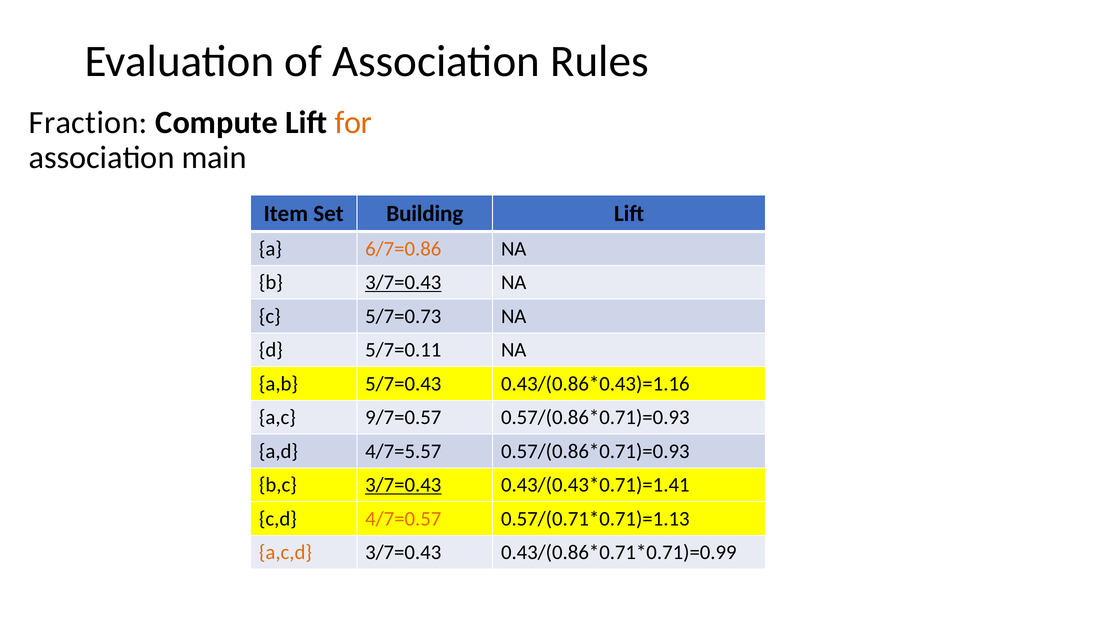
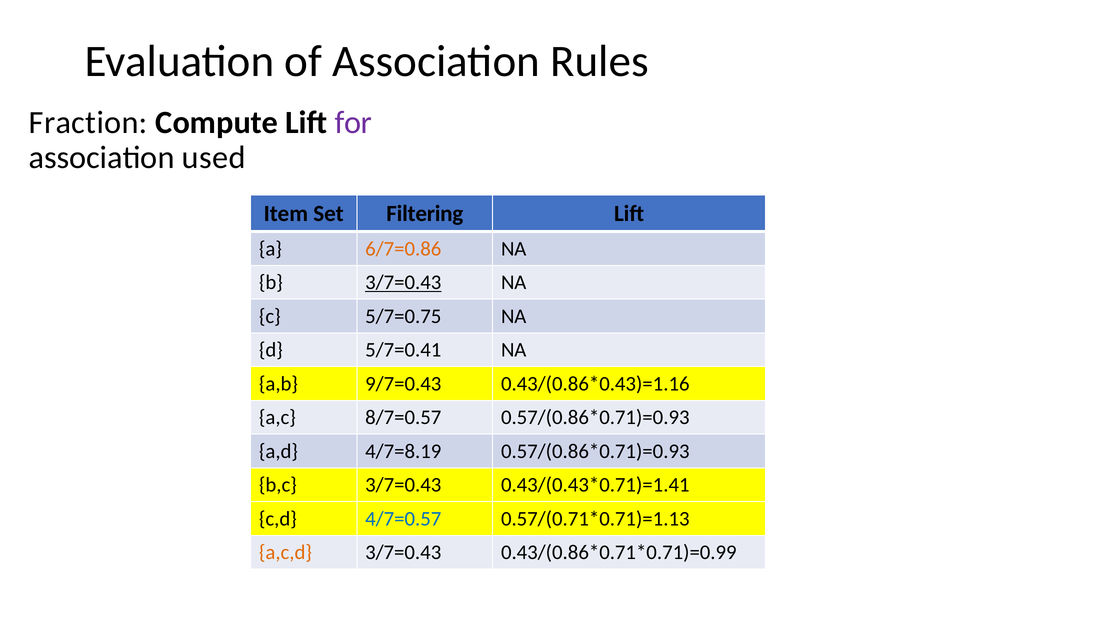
for colour: orange -> purple
main: main -> used
Building: Building -> Filtering
5/7=0.73: 5/7=0.73 -> 5/7=0.75
5/7=0.11: 5/7=0.11 -> 5/7=0.41
5/7=0.43: 5/7=0.43 -> 9/7=0.43
9/7=0.57: 9/7=0.57 -> 8/7=0.57
4/7=5.57: 4/7=5.57 -> 4/7=8.19
3/7=0.43 at (403, 485) underline: present -> none
4/7=0.57 colour: orange -> blue
